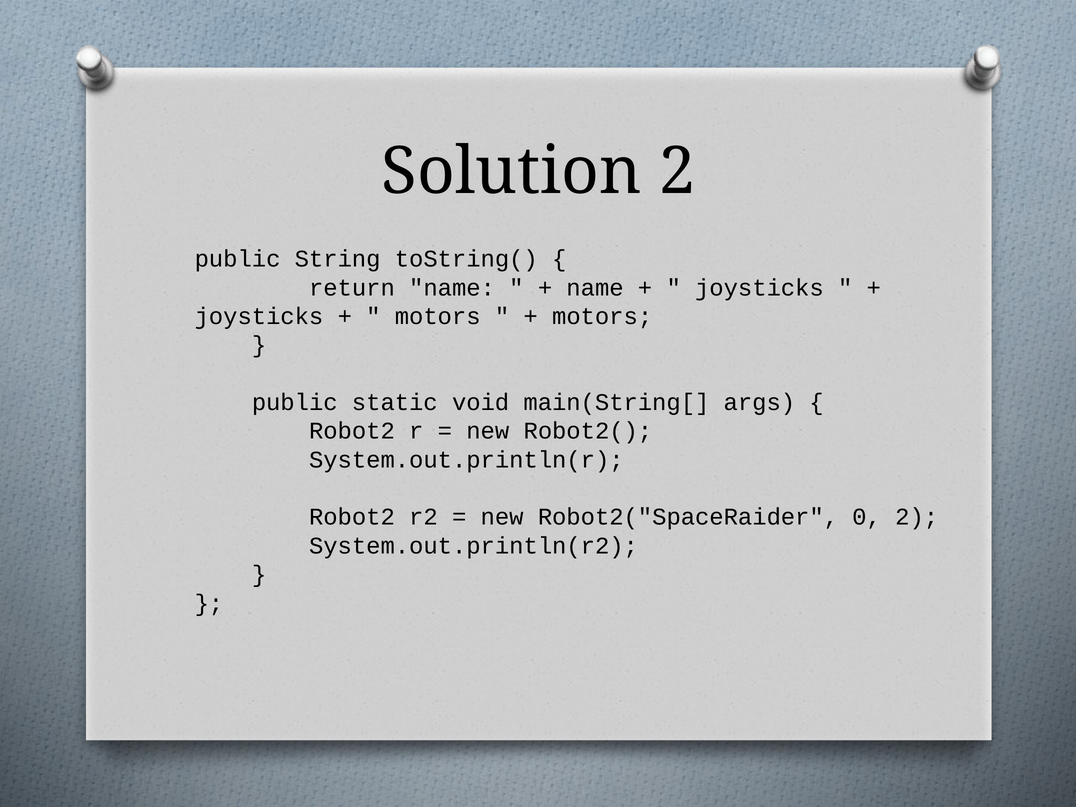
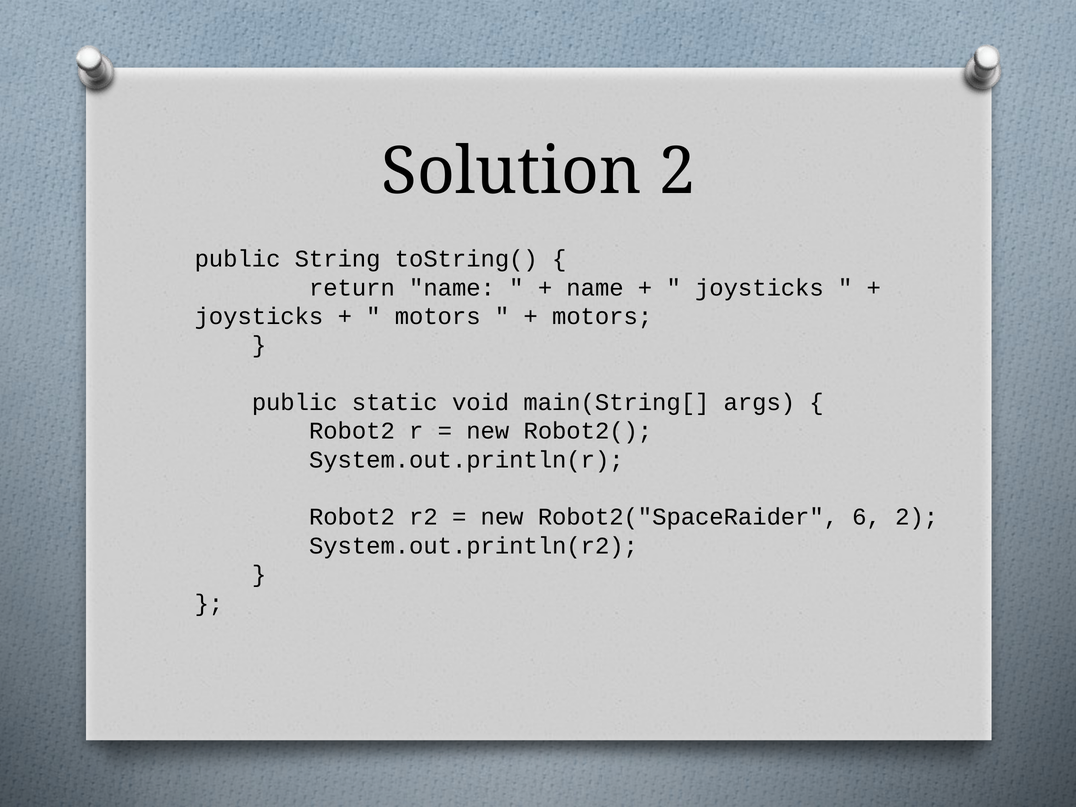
0: 0 -> 6
